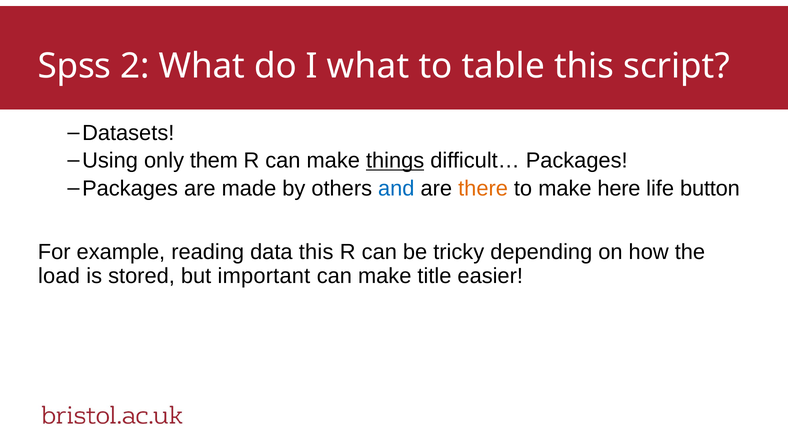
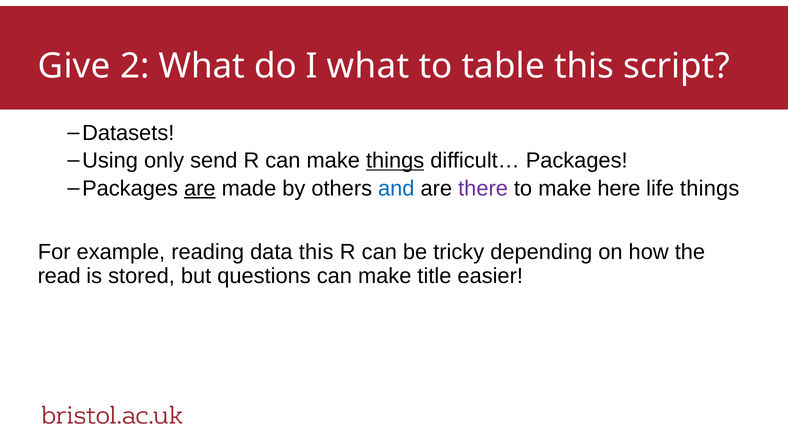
Spss: Spss -> Give
them: them -> send
are at (200, 188) underline: none -> present
there colour: orange -> purple
life button: button -> things
load: load -> read
important: important -> questions
